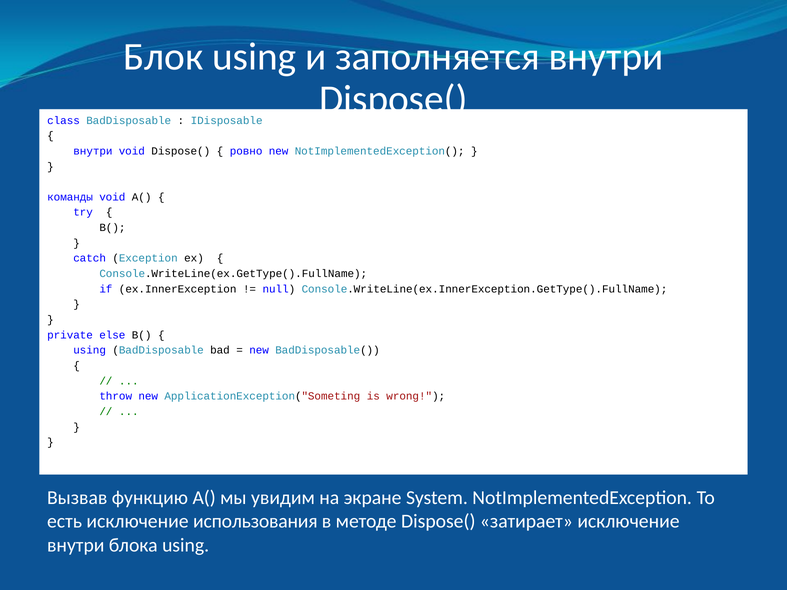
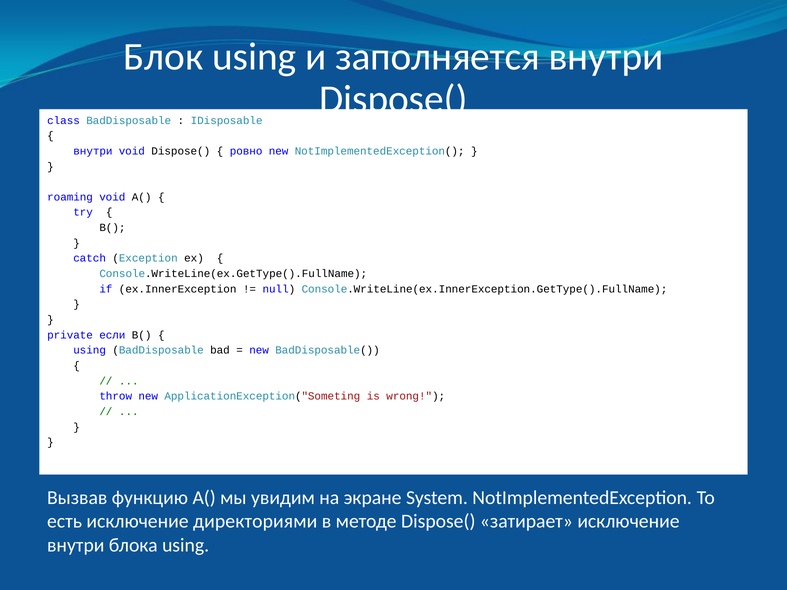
команды: команды -> roaming
else: else -> если
использования: использования -> директориями
